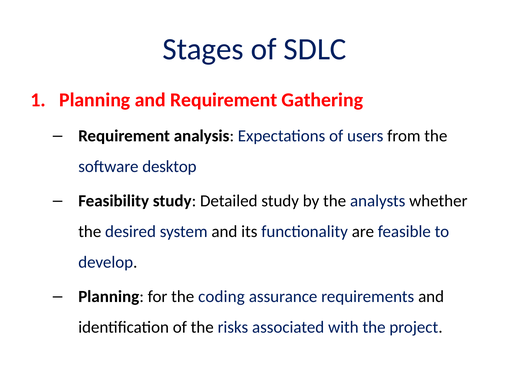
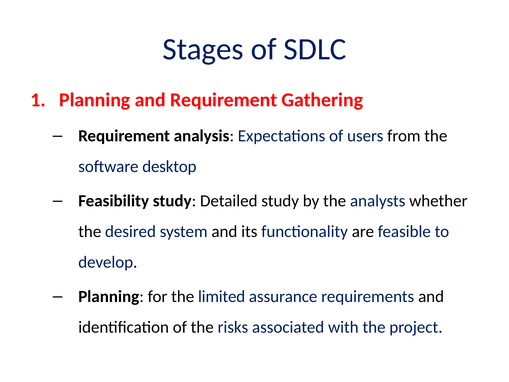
coding: coding -> limited
